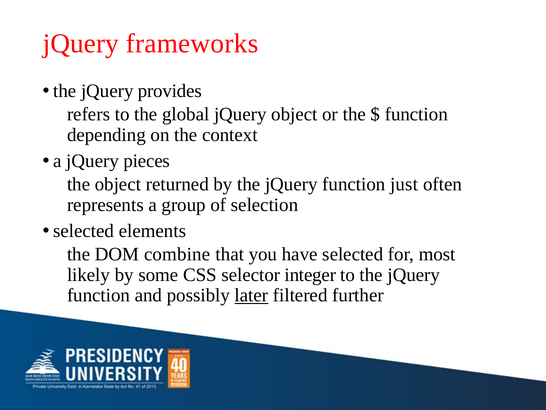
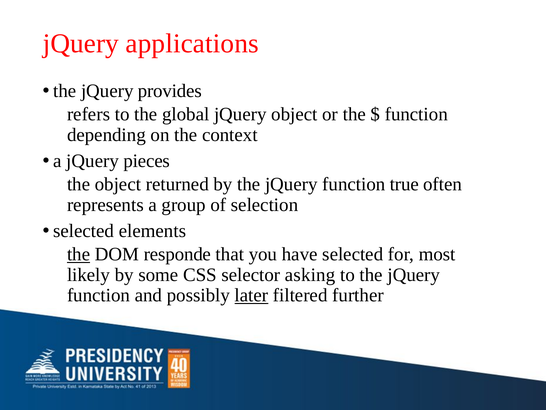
frameworks: frameworks -> applications
just: just -> true
the at (79, 254) underline: none -> present
combine: combine -> responde
integer: integer -> asking
